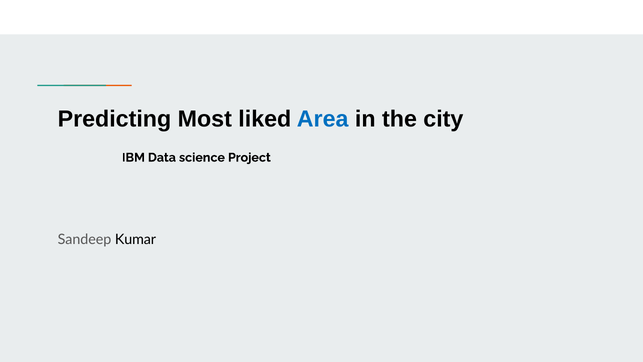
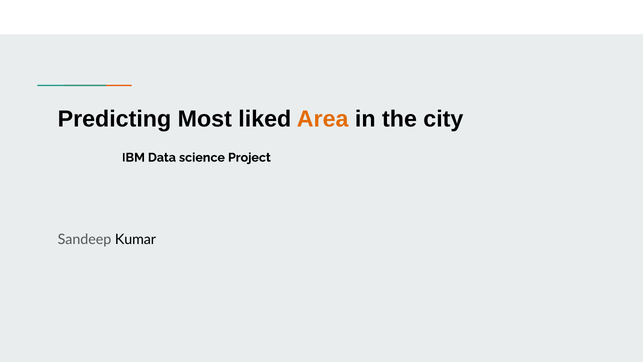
Area colour: blue -> orange
